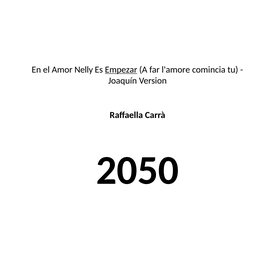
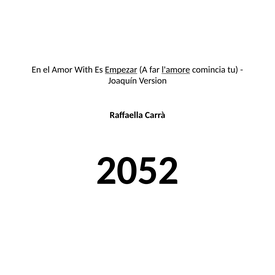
Nelly: Nelly -> With
l'amore underline: none -> present
2050: 2050 -> 2052
